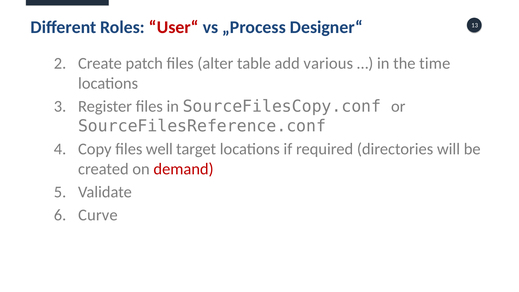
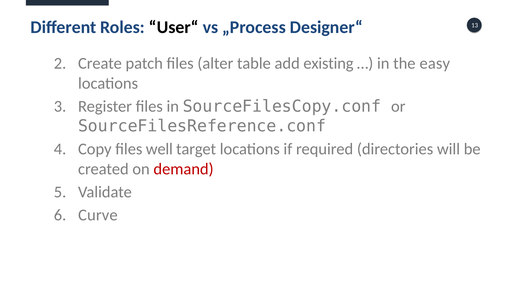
User“ colour: red -> black
various: various -> existing
time: time -> easy
